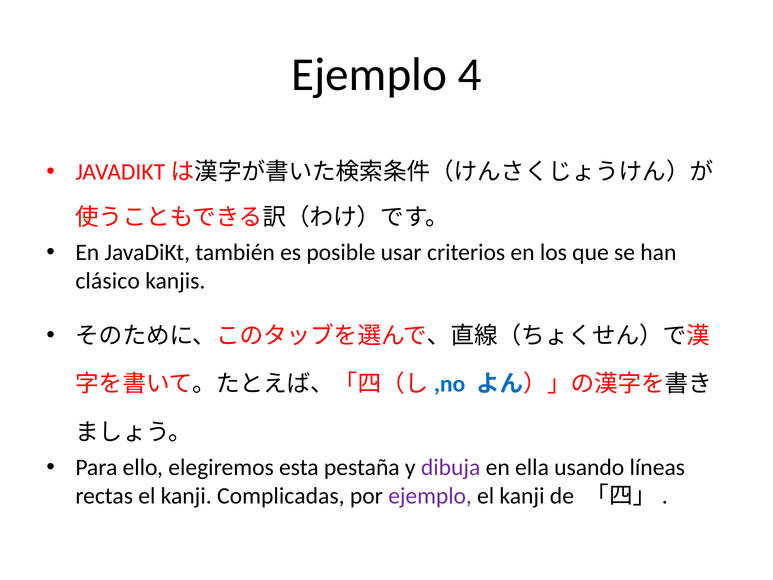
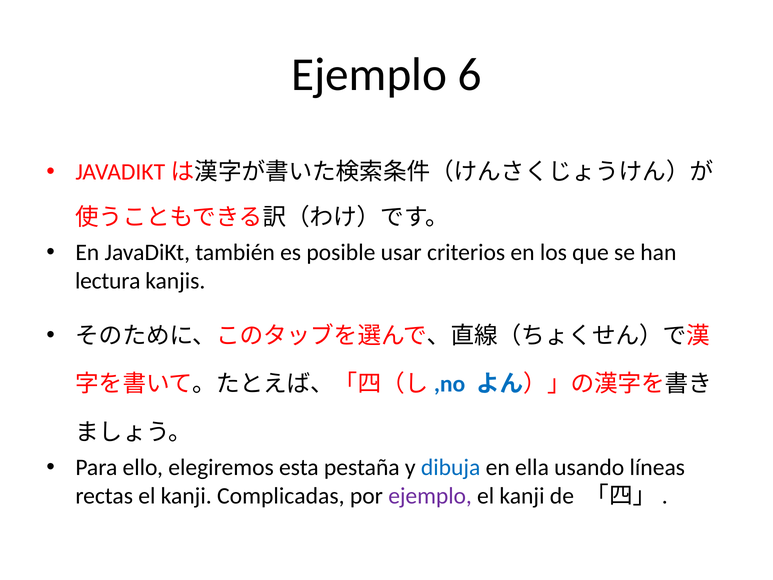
4: 4 -> 6
clásico: clásico -> lectura
dibuja colour: purple -> blue
